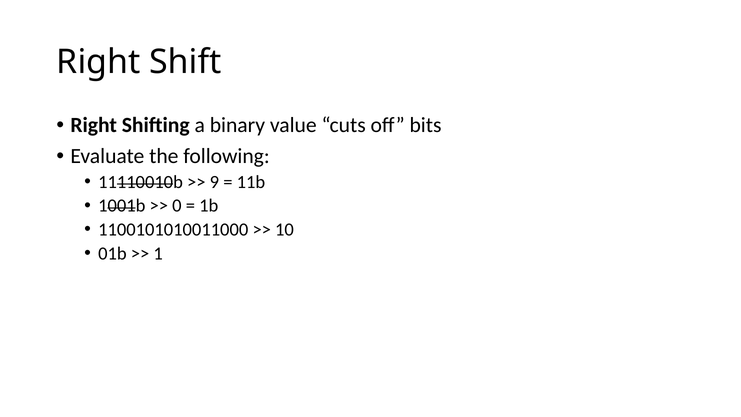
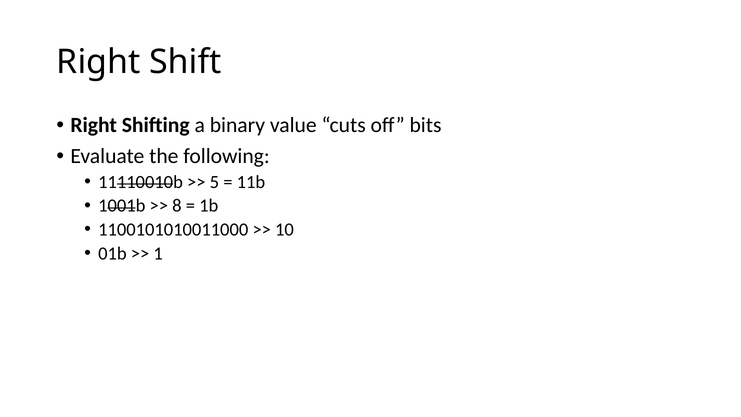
9: 9 -> 5
0: 0 -> 8
